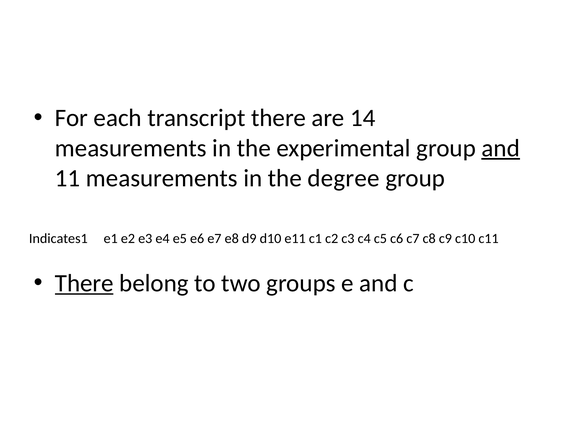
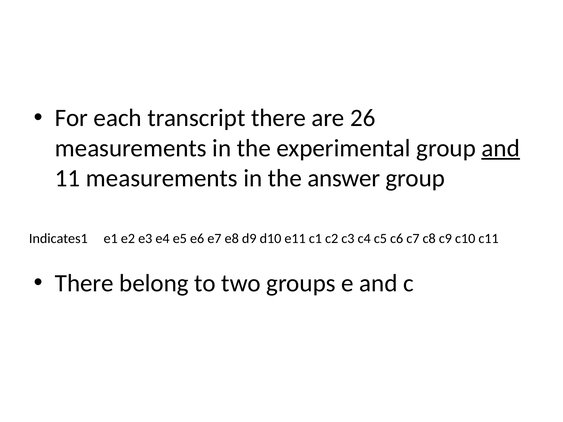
14: 14 -> 26
degree: degree -> answer
There at (84, 283) underline: present -> none
